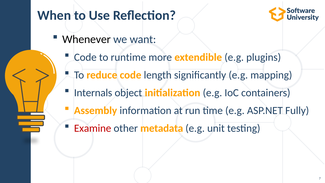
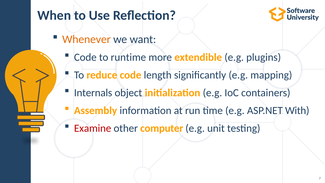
Whenever colour: black -> orange
Fully: Fully -> With
metadata: metadata -> computer
